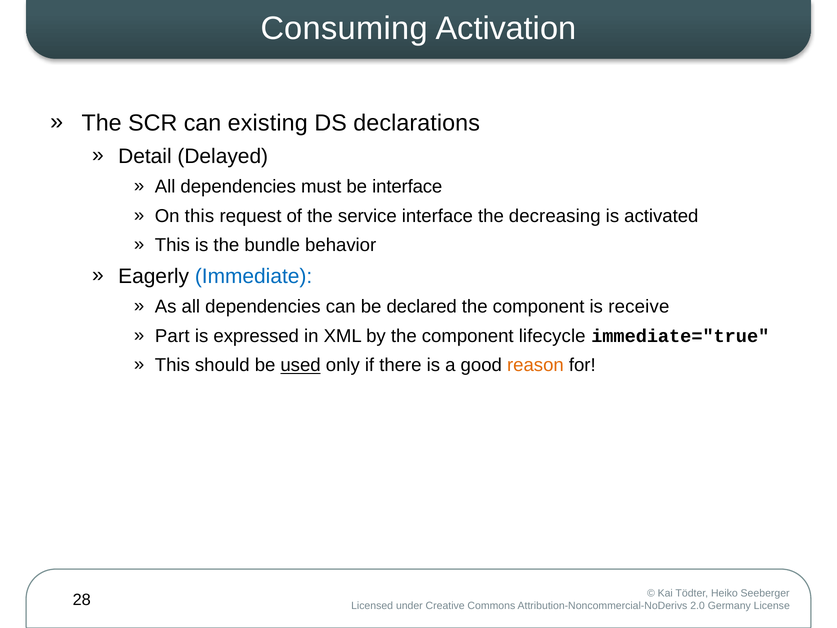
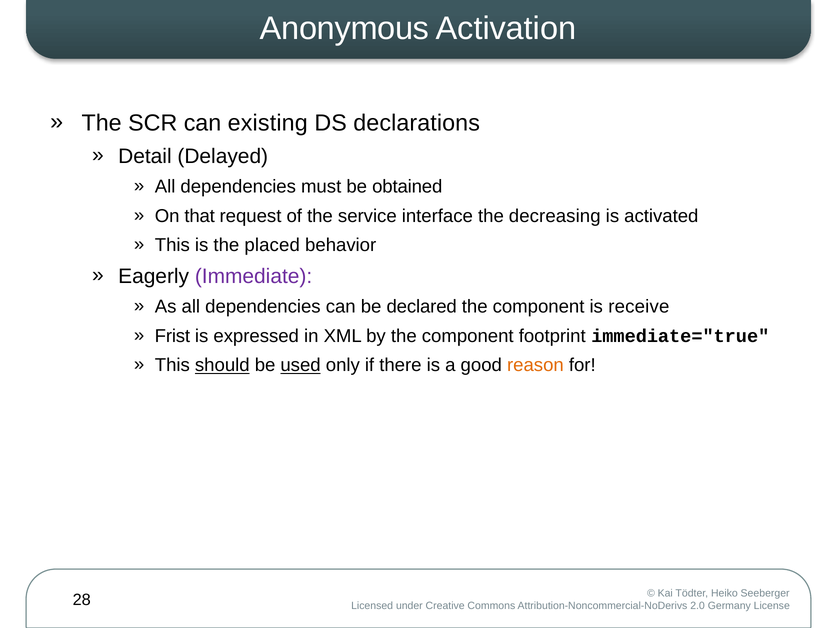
Consuming: Consuming -> Anonymous
be interface: interface -> obtained
On this: this -> that
bundle: bundle -> placed
Immediate colour: blue -> purple
Part: Part -> Frist
lifecycle: lifecycle -> footprint
should underline: none -> present
